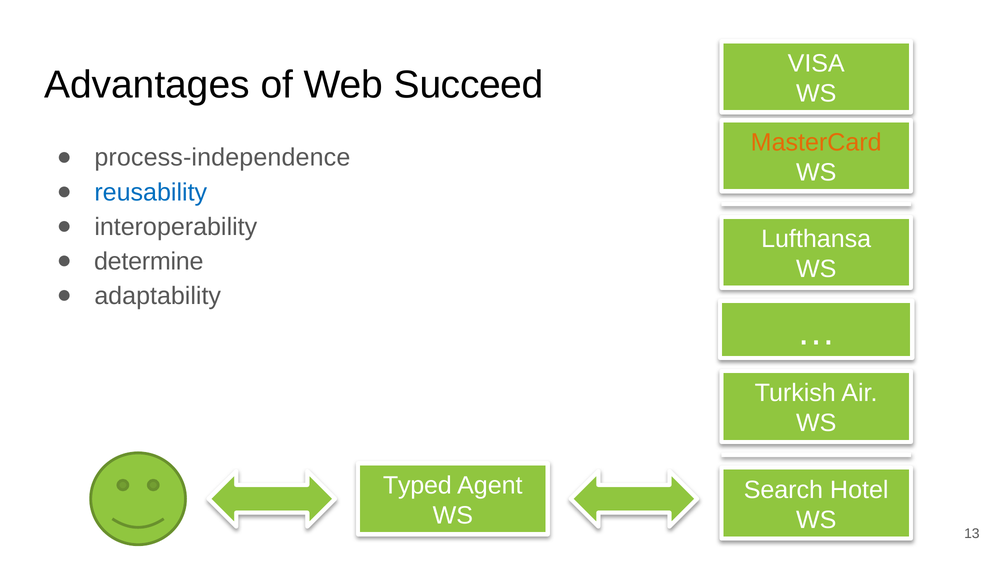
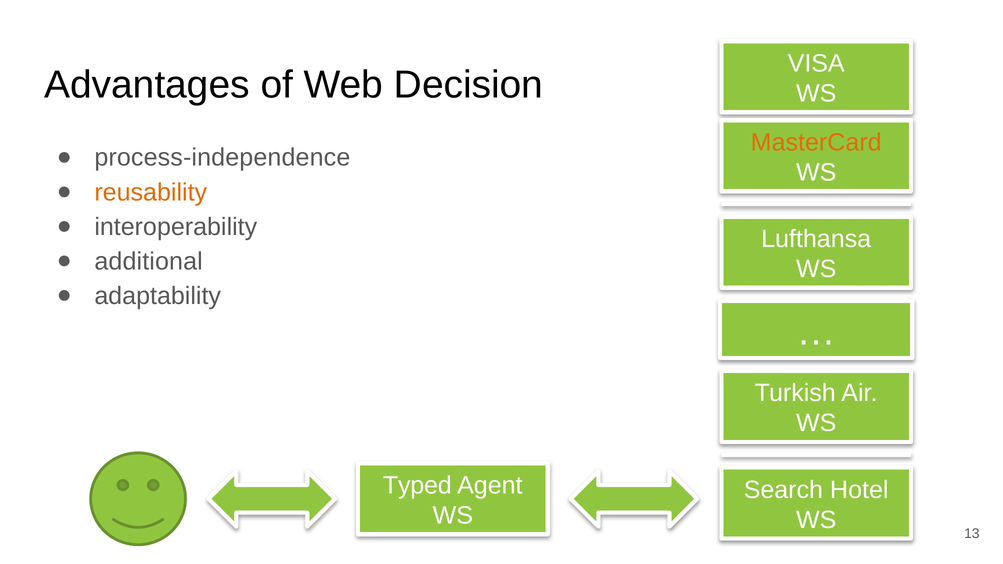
Succeed: Succeed -> Decision
reusability colour: blue -> orange
determine: determine -> additional
